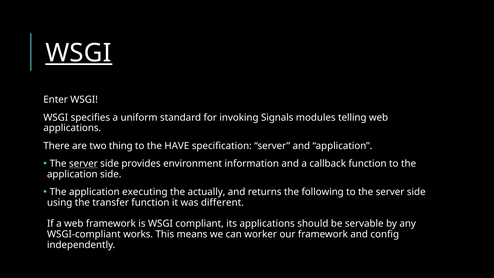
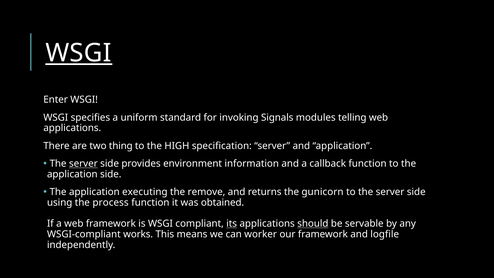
HAVE: HAVE -> HIGH
actually: actually -> remove
following: following -> gunicorn
transfer: transfer -> process
different: different -> obtained
its underline: none -> present
should underline: none -> present
config: config -> logfile
